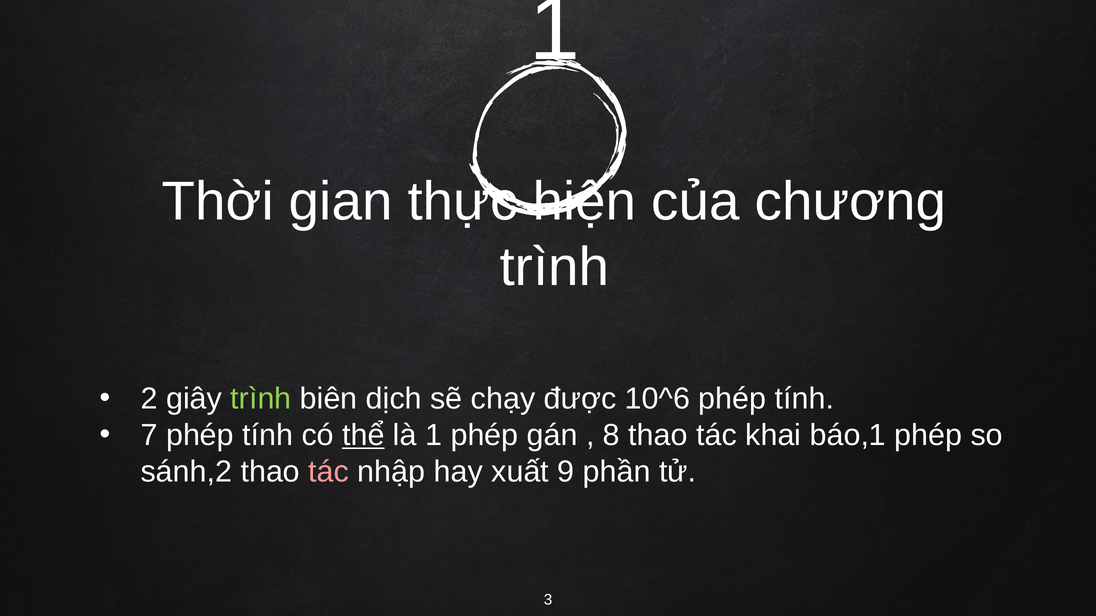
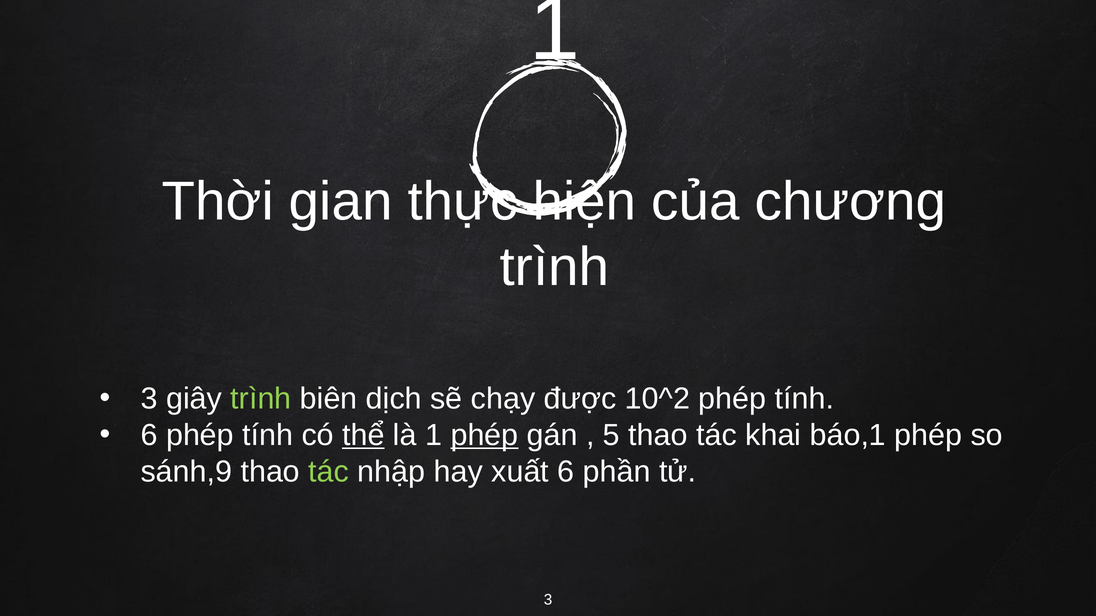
2 at (149, 399): 2 -> 3
10^6: 10^6 -> 10^2
7 at (149, 436): 7 -> 6
phép at (484, 436) underline: none -> present
8: 8 -> 5
sánh,2: sánh,2 -> sánh,9
tác at (329, 472) colour: pink -> light green
xuất 9: 9 -> 6
